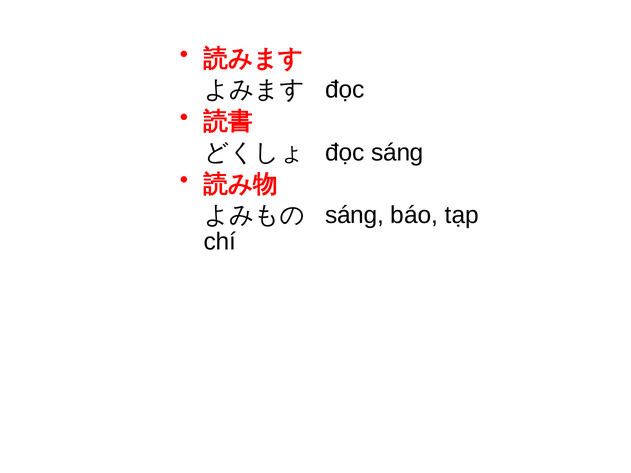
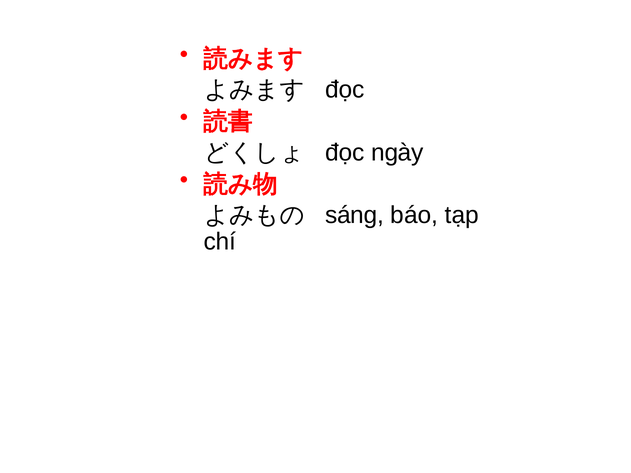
đọc sáng: sáng -> ngày
